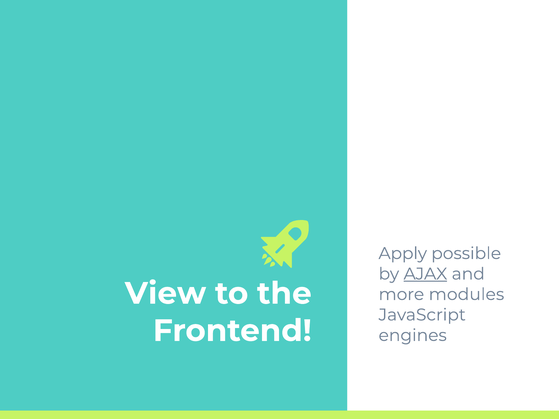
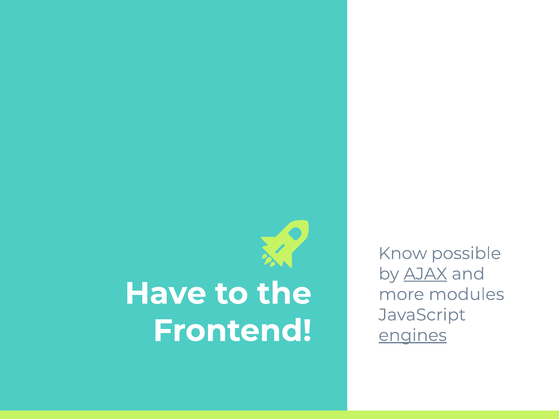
Apply: Apply -> Know
View: View -> Have
engines underline: none -> present
